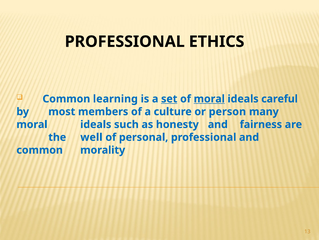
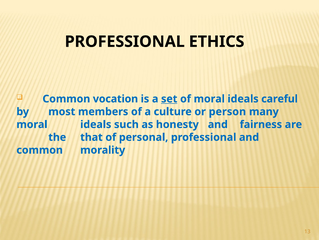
learning: learning -> vocation
moral at (209, 99) underline: present -> none
well: well -> that
